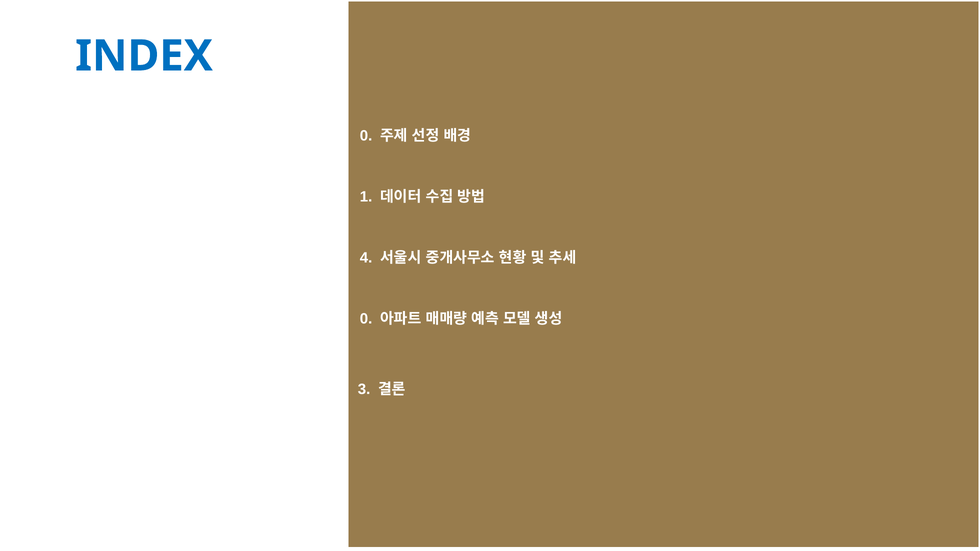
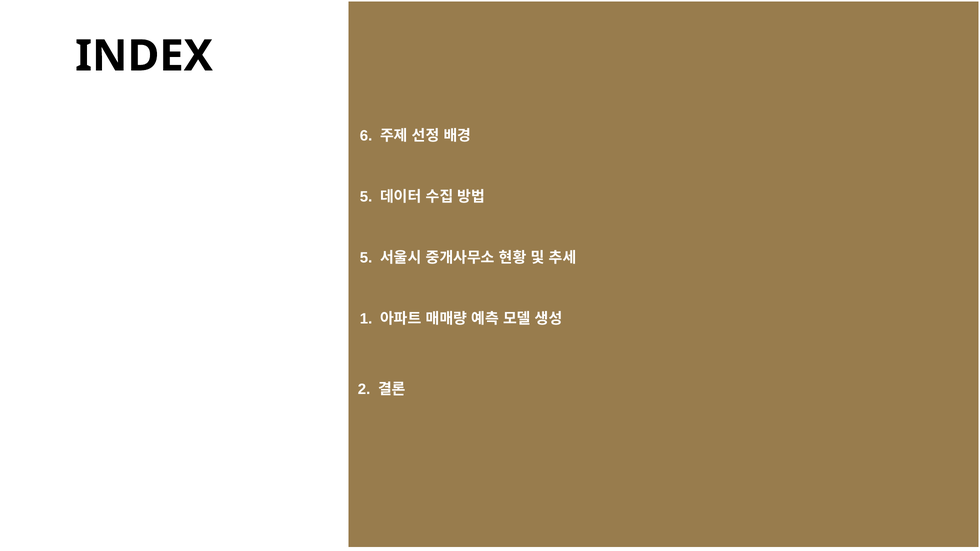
INDEX colour: blue -> black
0 at (366, 136): 0 -> 6
1 at (366, 197): 1 -> 5
4 at (366, 258): 4 -> 5
0 at (366, 319): 0 -> 1
3: 3 -> 2
